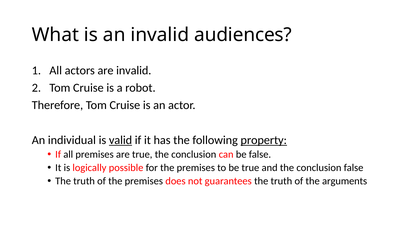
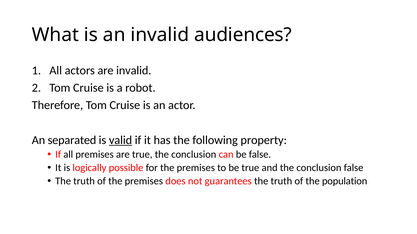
individual: individual -> separated
property underline: present -> none
arguments: arguments -> population
